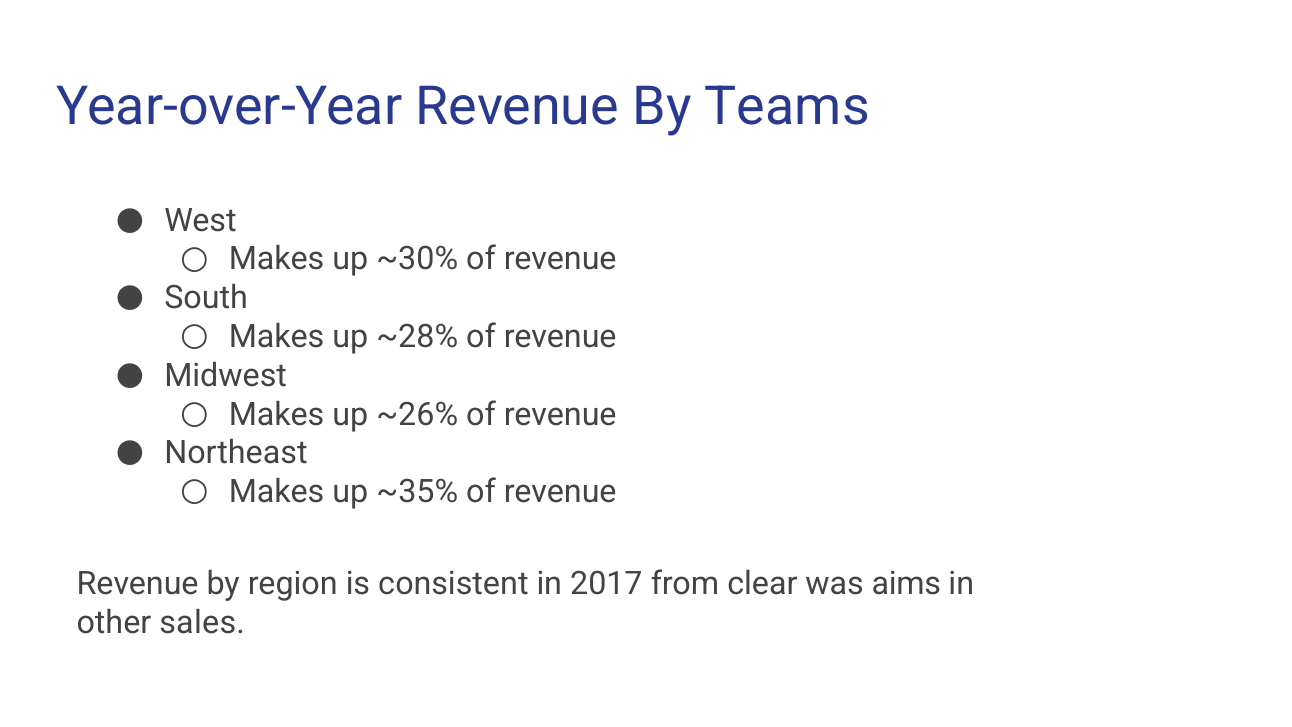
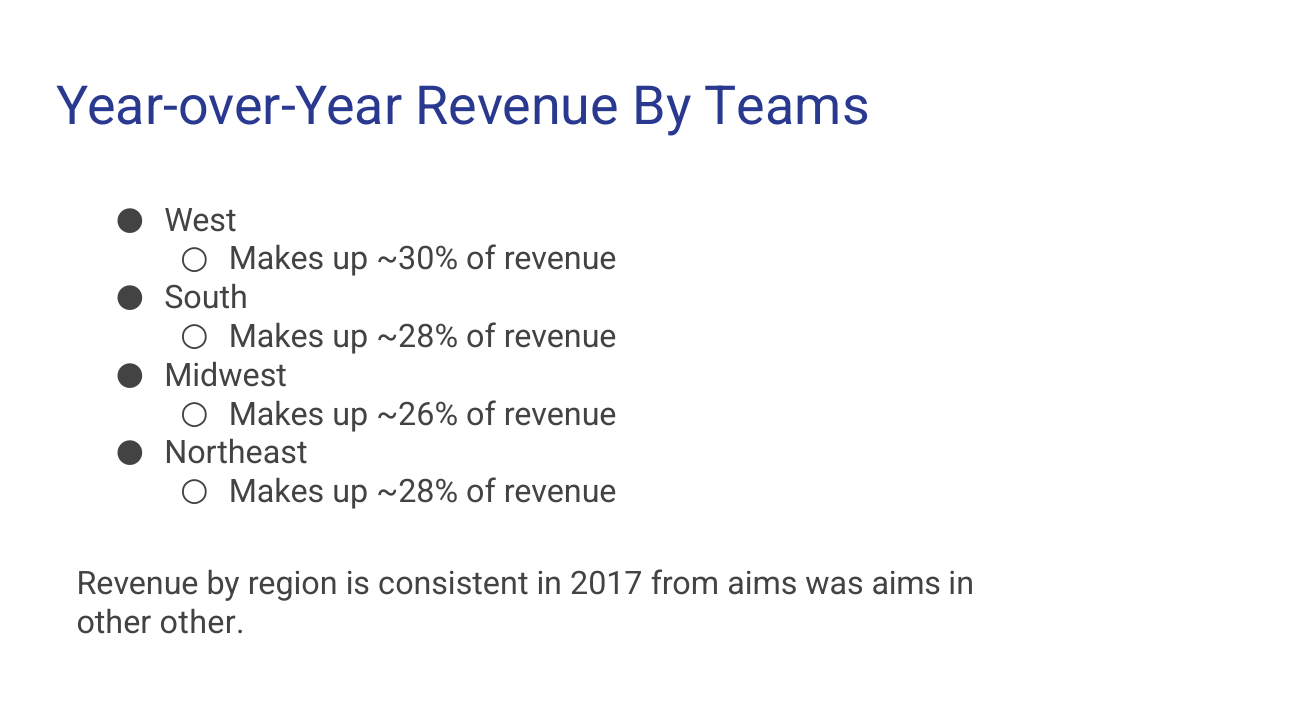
~35% at (417, 492): ~35% -> ~28%
from clear: clear -> aims
other sales: sales -> other
